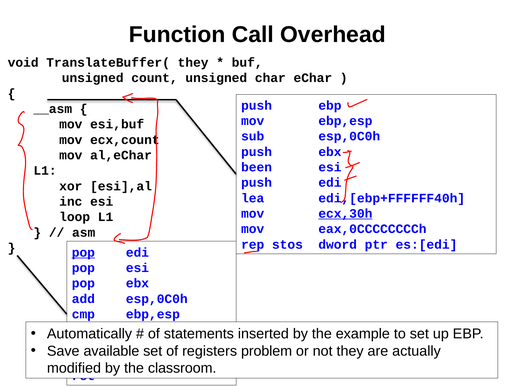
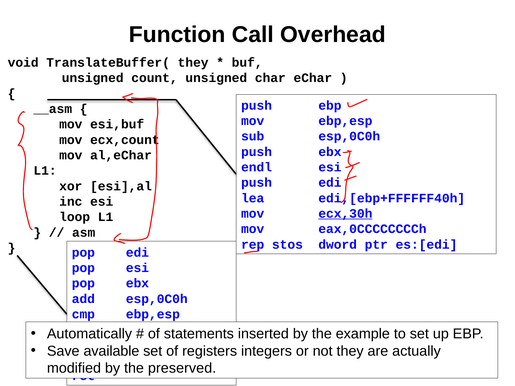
been: been -> endl
pop at (83, 253) underline: present -> none
problem: problem -> integers
classroom: classroom -> preserved
